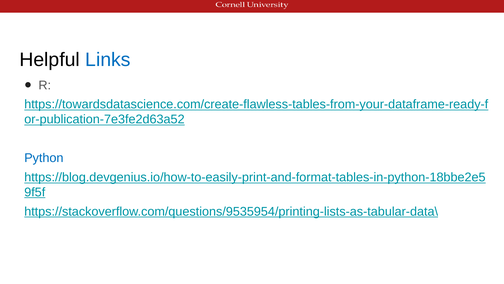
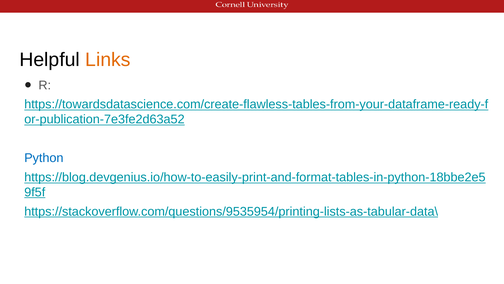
Links colour: blue -> orange
